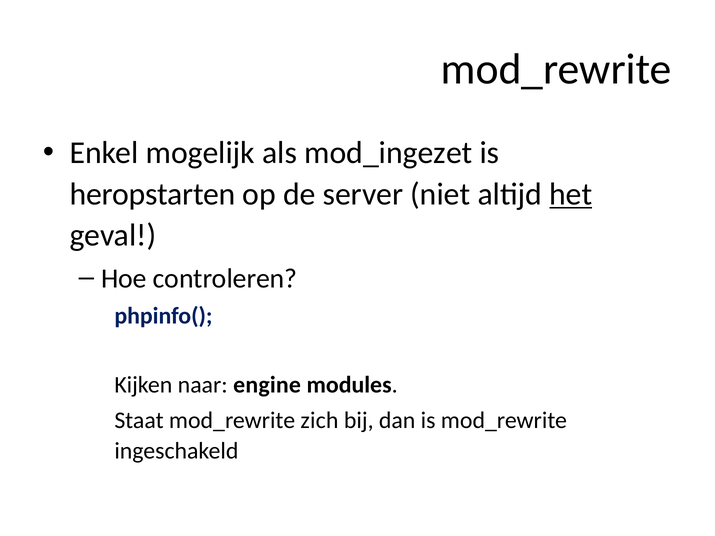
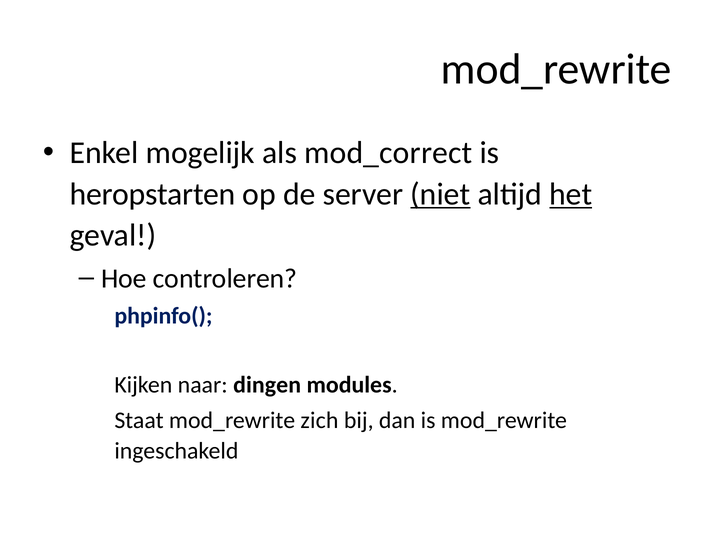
mod_ingezet: mod_ingezet -> mod_correct
niet underline: none -> present
engine: engine -> dingen
